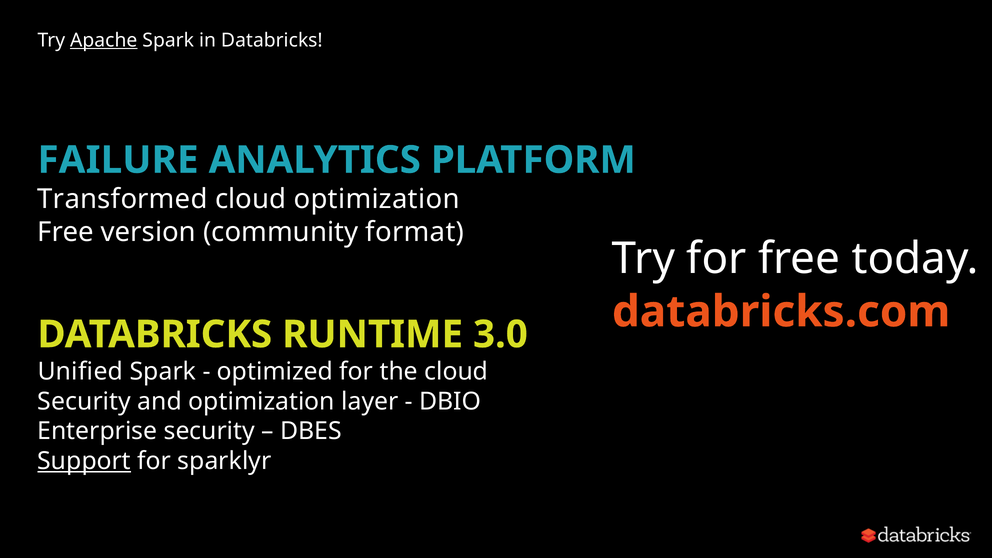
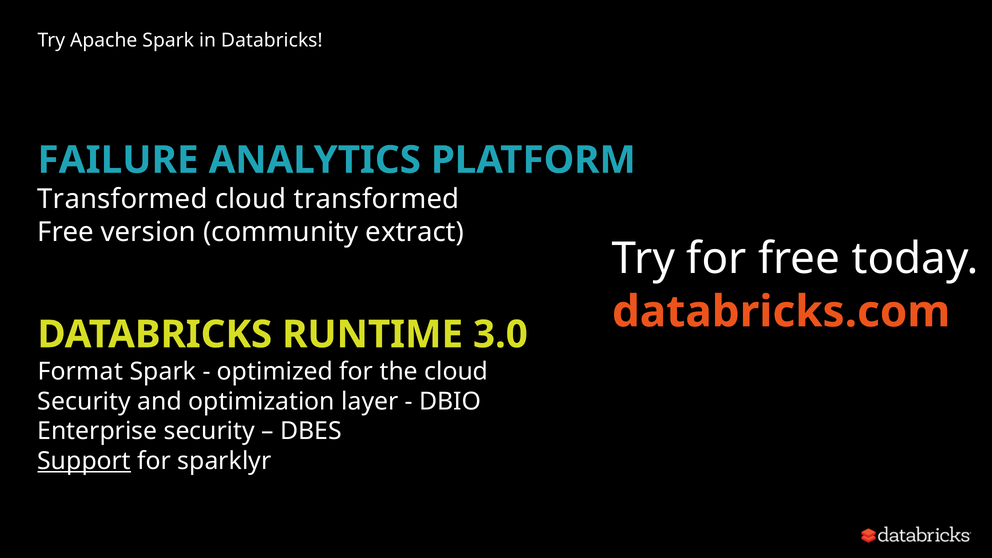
Apache underline: present -> none
cloud optimization: optimization -> transformed
format: format -> extract
Unified: Unified -> Format
